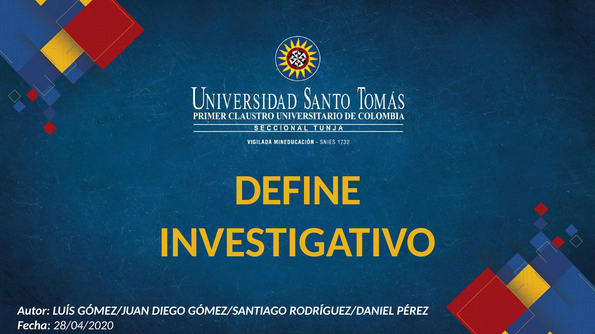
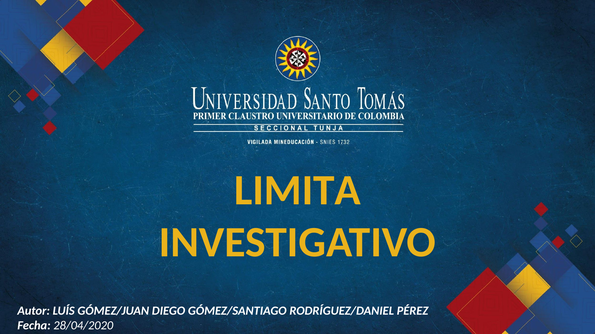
DEFINE: DEFINE -> LIMITA
